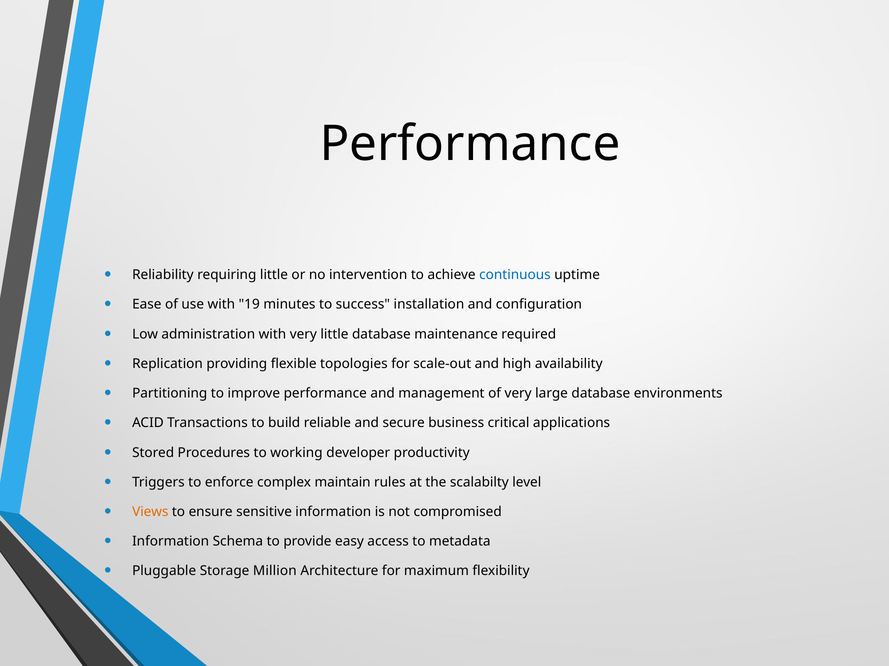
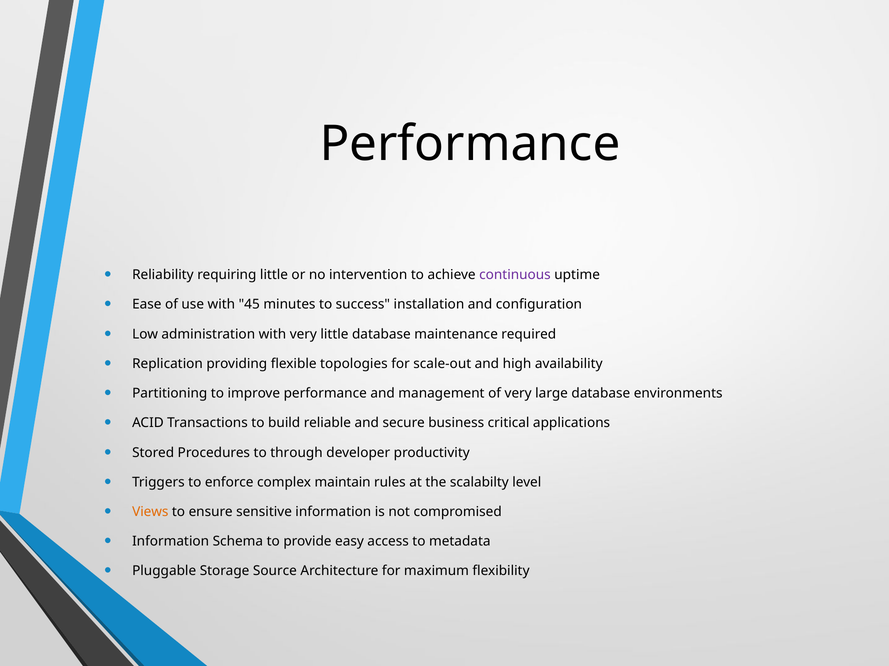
continuous colour: blue -> purple
19: 19 -> 45
working: working -> through
Million: Million -> Source
